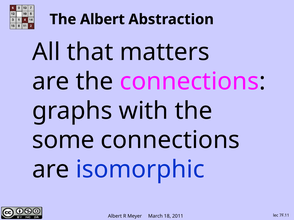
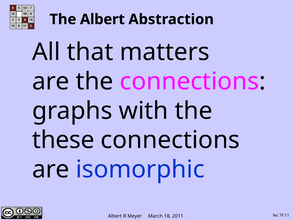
some: some -> these
